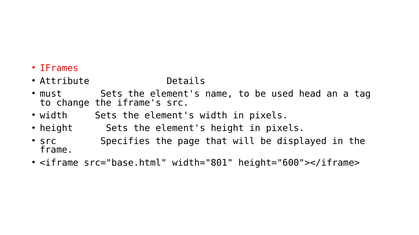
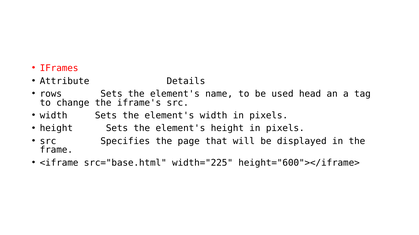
must: must -> rows
width="801: width="801 -> width="225
